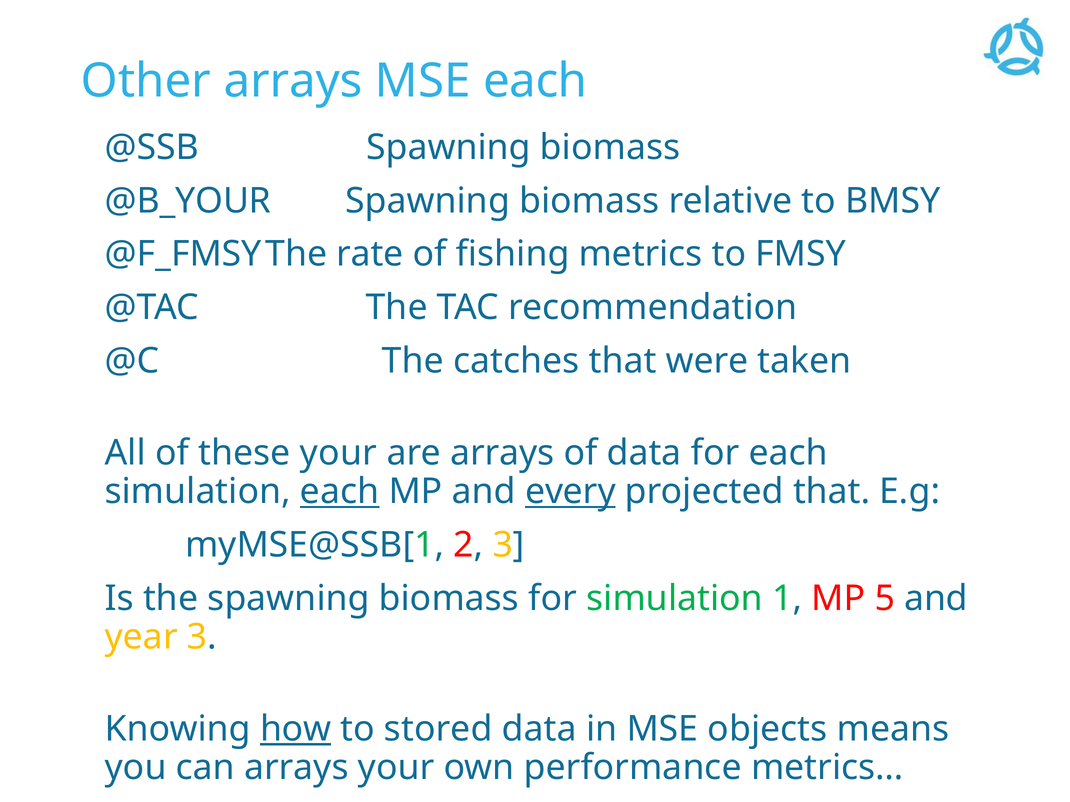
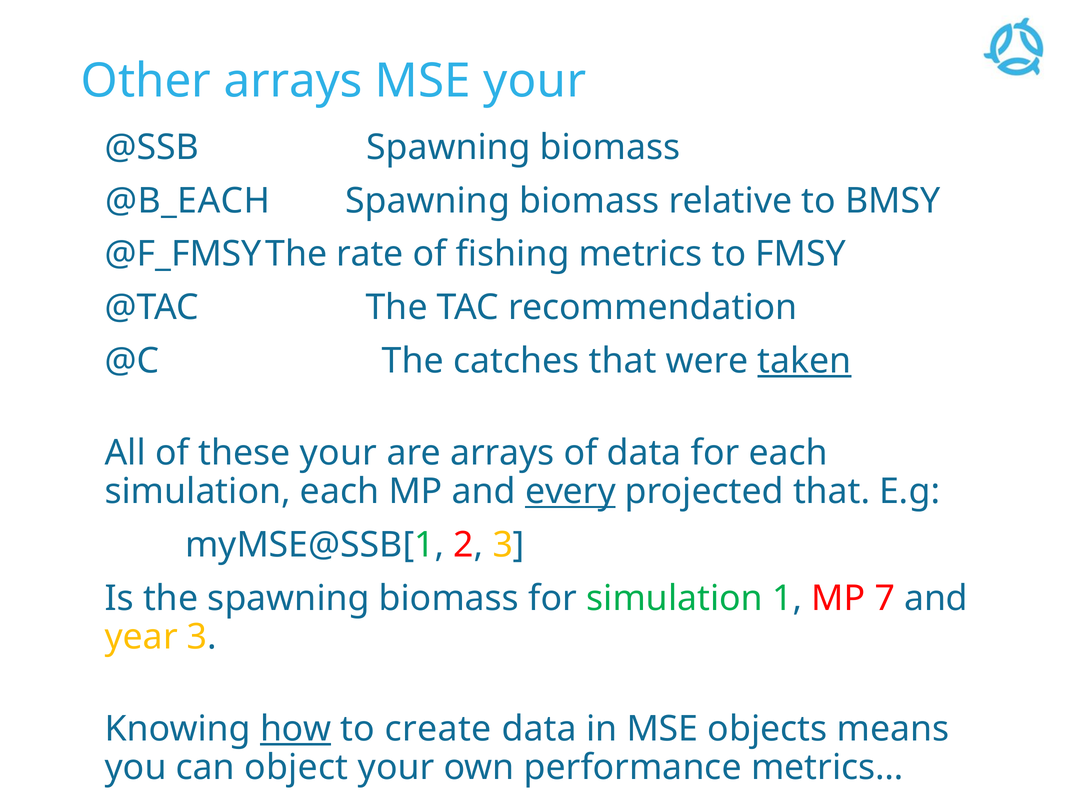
MSE each: each -> your
@B_YOUR: @B_YOUR -> @B_EACH
taken underline: none -> present
each at (340, 492) underline: present -> none
5: 5 -> 7
stored: stored -> create
can arrays: arrays -> object
